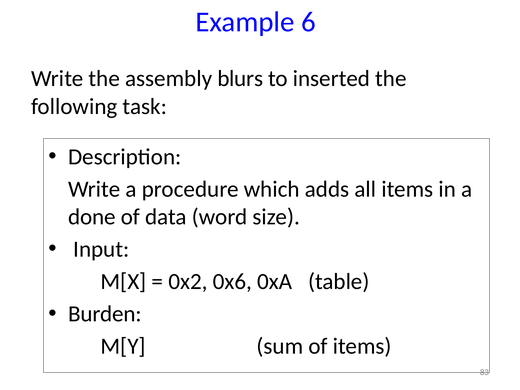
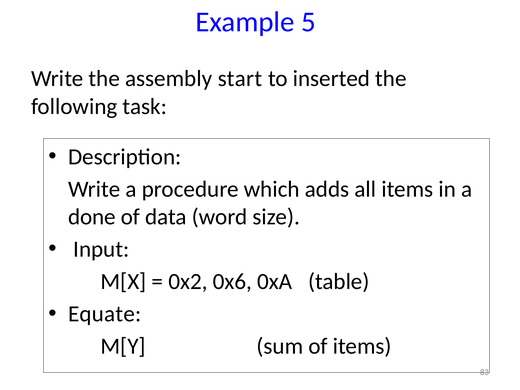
6: 6 -> 5
blurs: blurs -> start
Burden: Burden -> Equate
